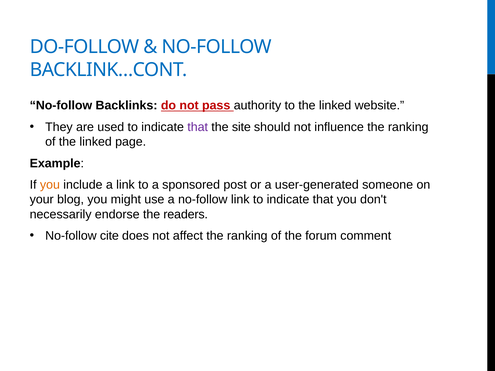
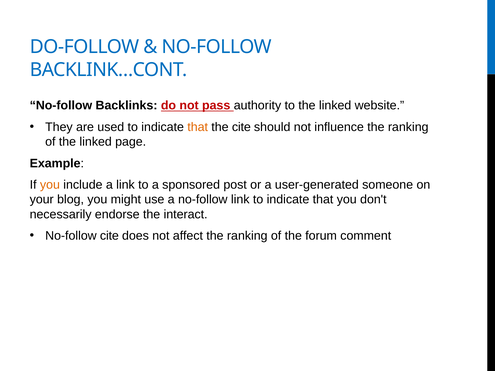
that at (198, 127) colour: purple -> orange
the site: site -> cite
readers: readers -> interact
